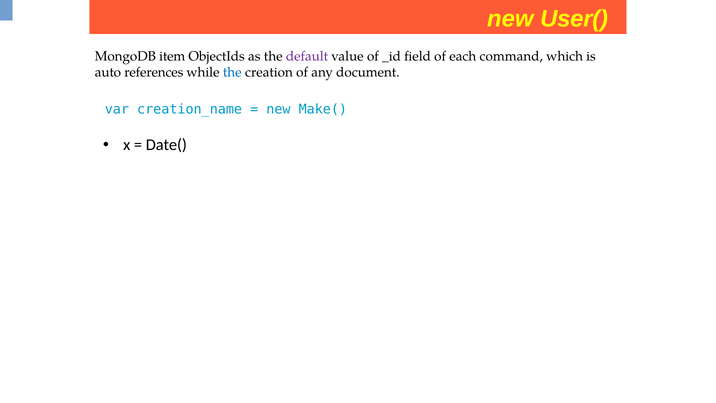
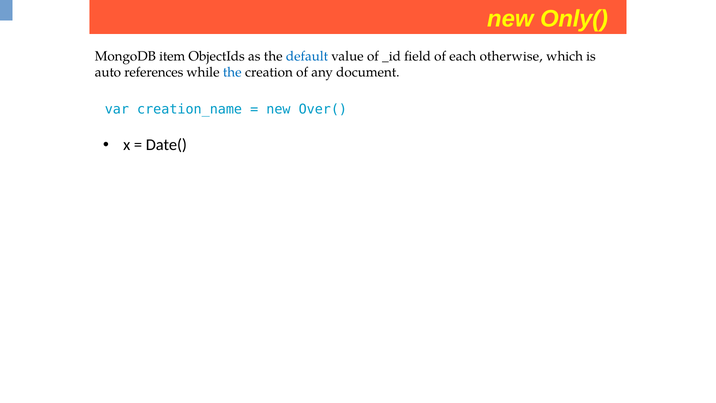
User(: User( -> Only(
default colour: purple -> blue
command: command -> otherwise
Make(: Make( -> Over(
